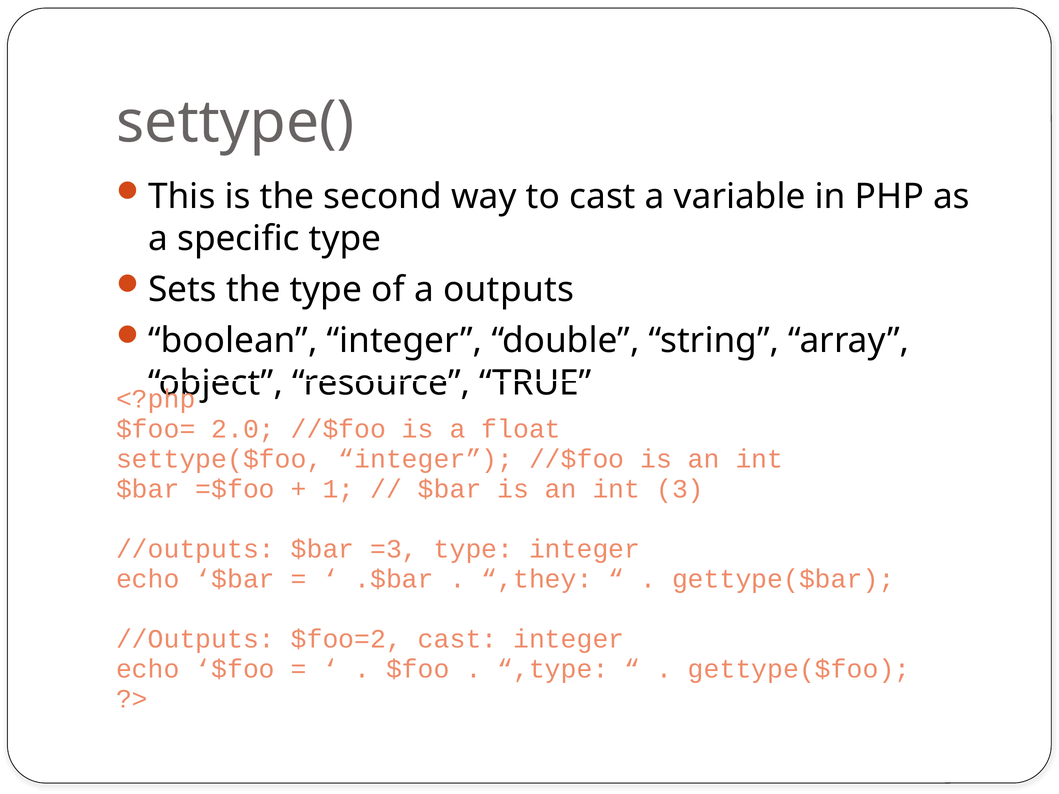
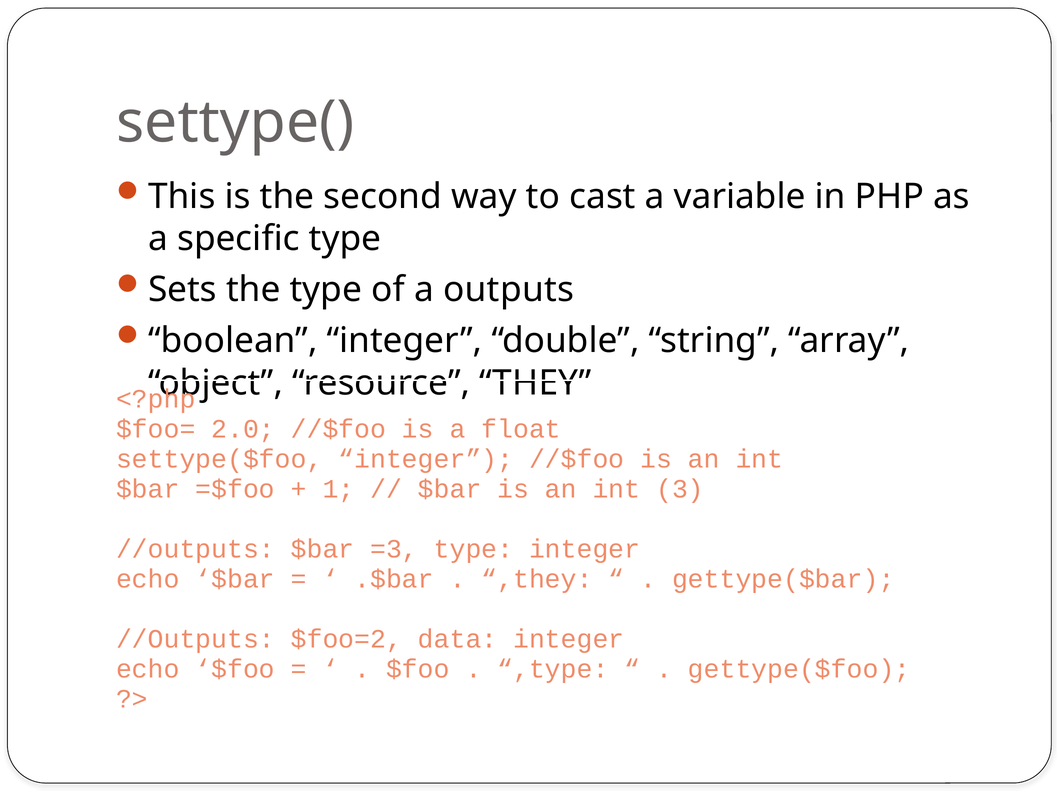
TRUE: TRUE -> THEY
$foo=2 cast: cast -> data
